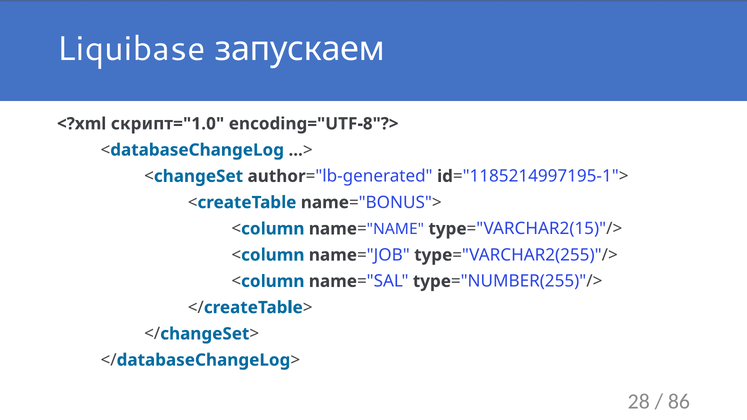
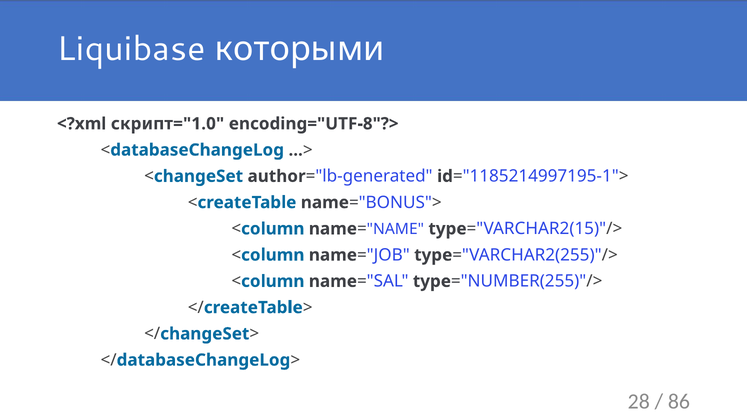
запускаем: запускаем -> которыми
